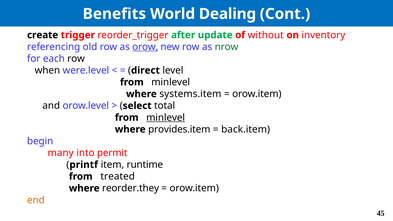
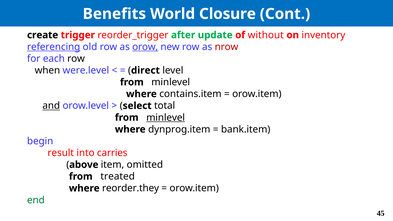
Dealing: Dealing -> Closure
referencing underline: none -> present
nrow colour: green -> red
systems.item: systems.item -> contains.item
and underline: none -> present
provides.item: provides.item -> dynprog.item
back.item: back.item -> bank.item
many: many -> result
permit: permit -> carries
printf: printf -> above
runtime: runtime -> omitted
end colour: orange -> green
